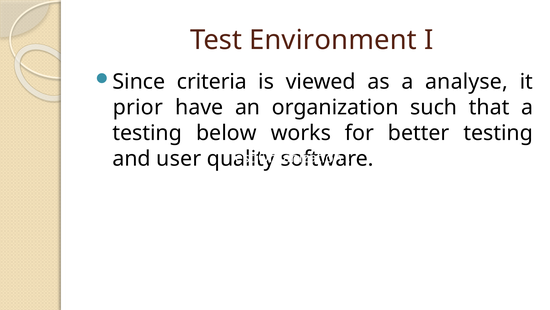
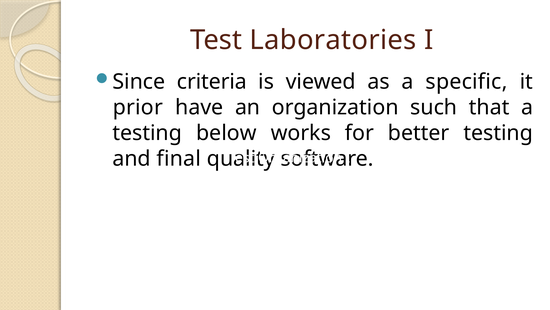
Environment: Environment -> Laboratories
analyse: analyse -> specific
user: user -> final
